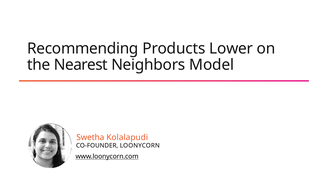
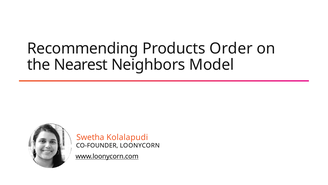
Lower: Lower -> Order
